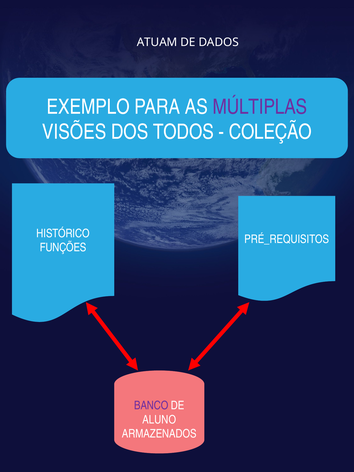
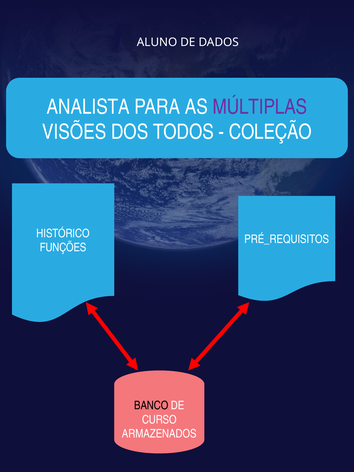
ATUAM: ATUAM -> ALUNO
EXEMPLO: EXEMPLO -> ANALISTA
BANCO colour: purple -> black
ALUNO: ALUNO -> CURSO
